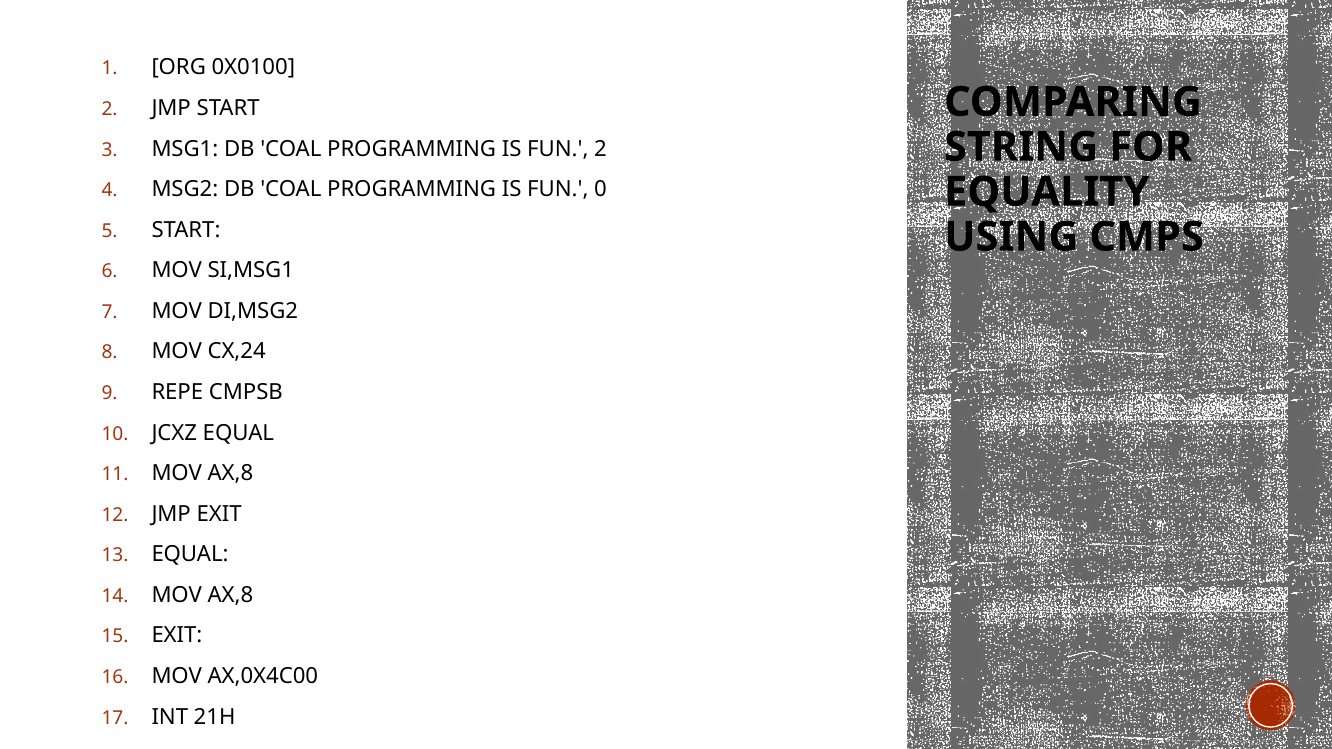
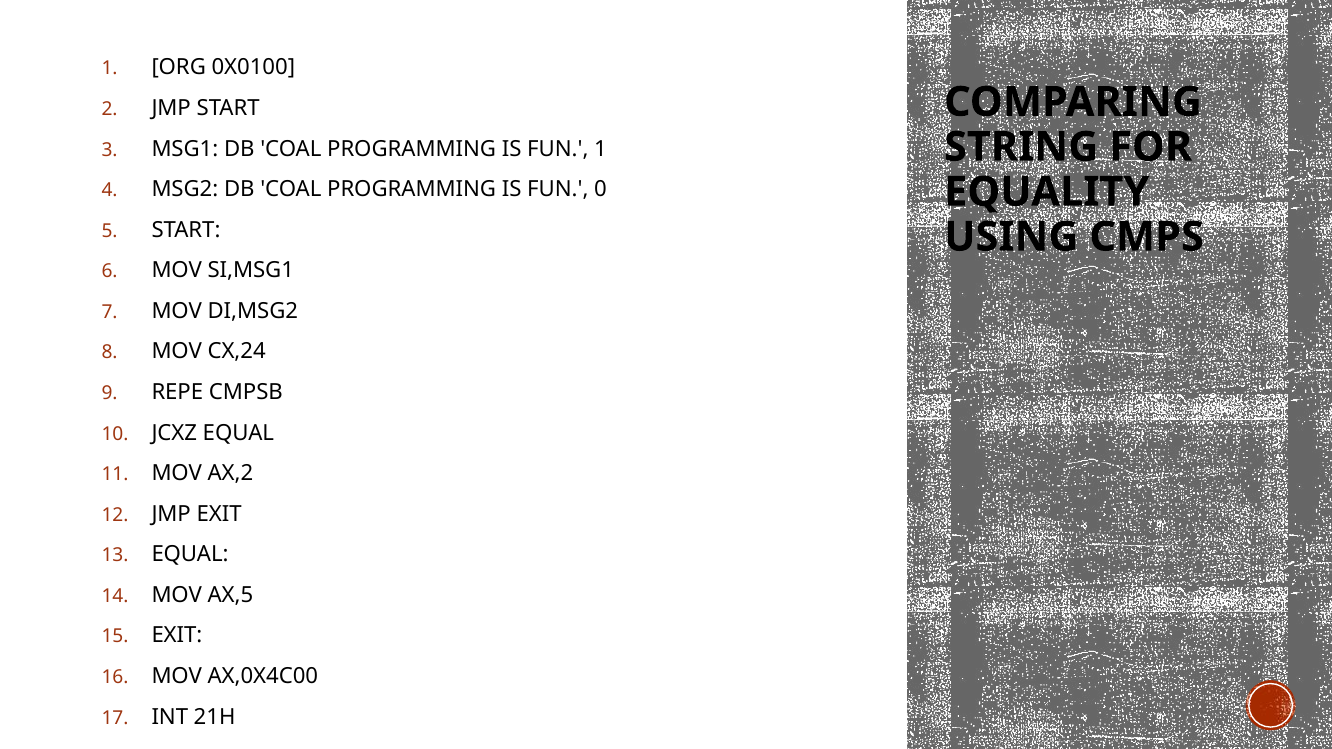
FUN 2: 2 -> 1
AX,8 at (230, 473): AX,8 -> AX,2
AX,8 at (230, 595): AX,8 -> AX,5
